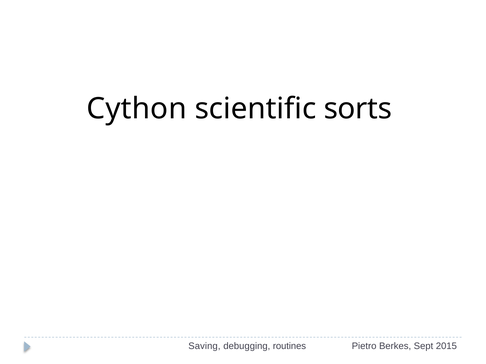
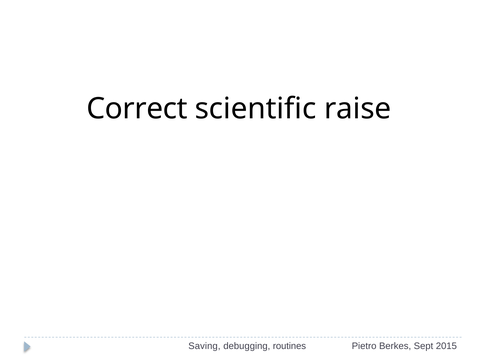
Cython: Cython -> Correct
sorts: sorts -> raise
